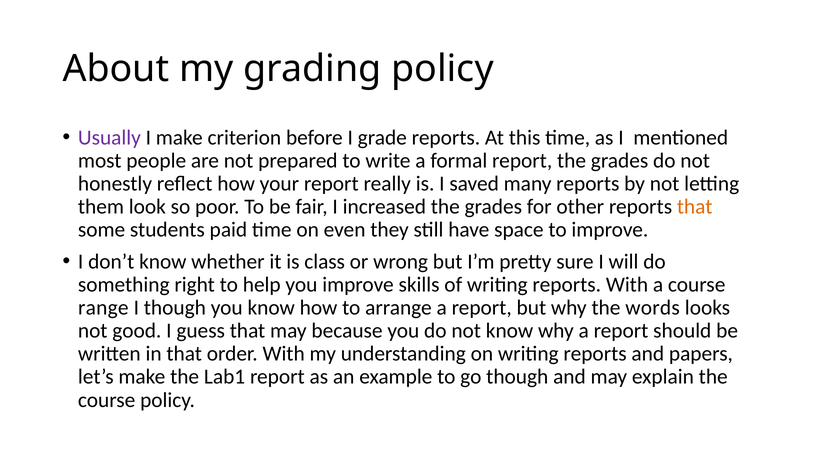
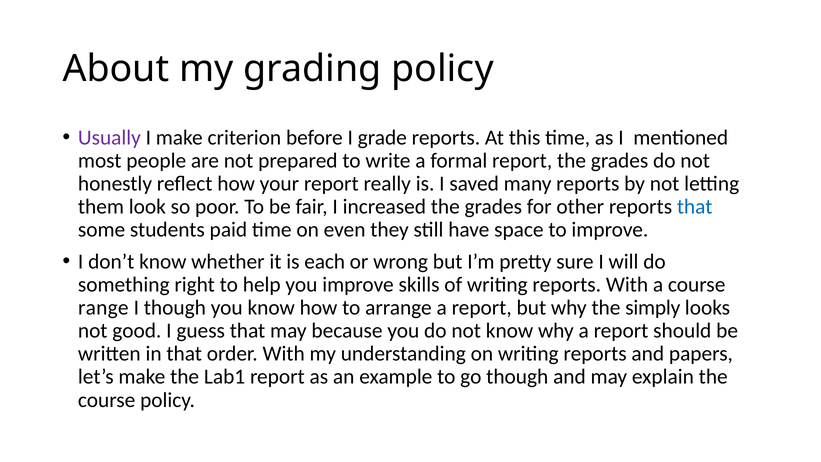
that at (695, 207) colour: orange -> blue
class: class -> each
words: words -> simply
